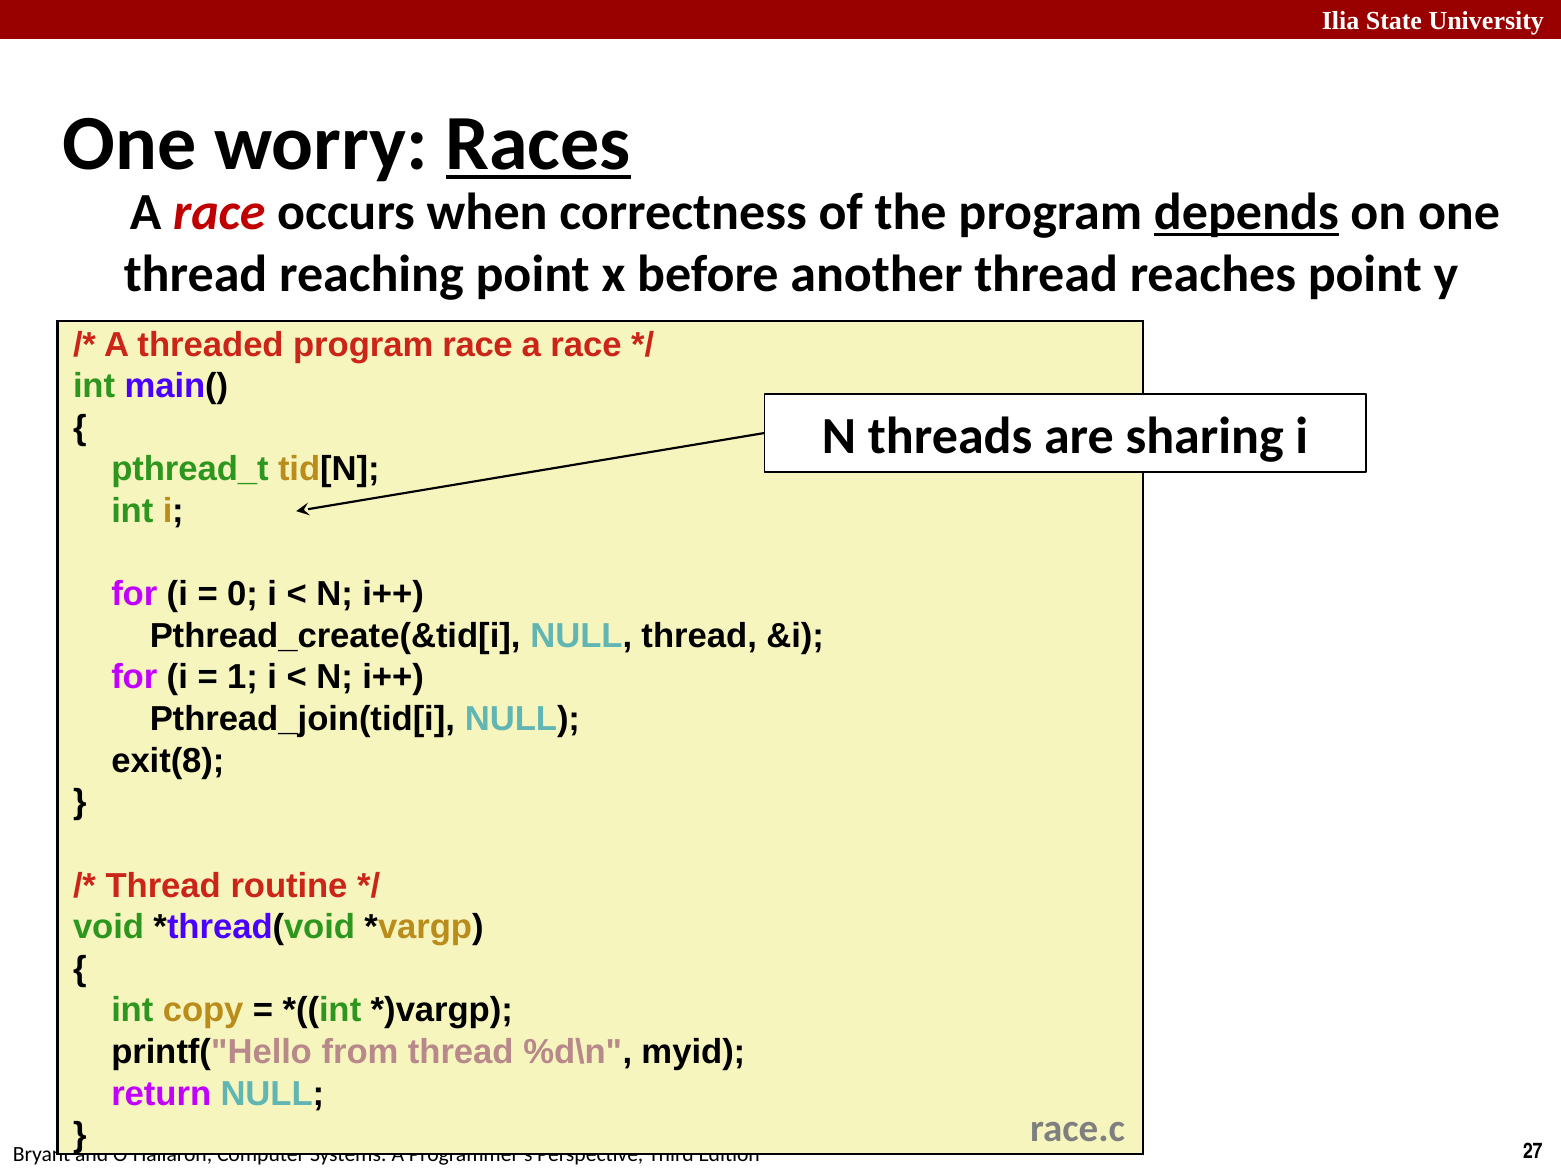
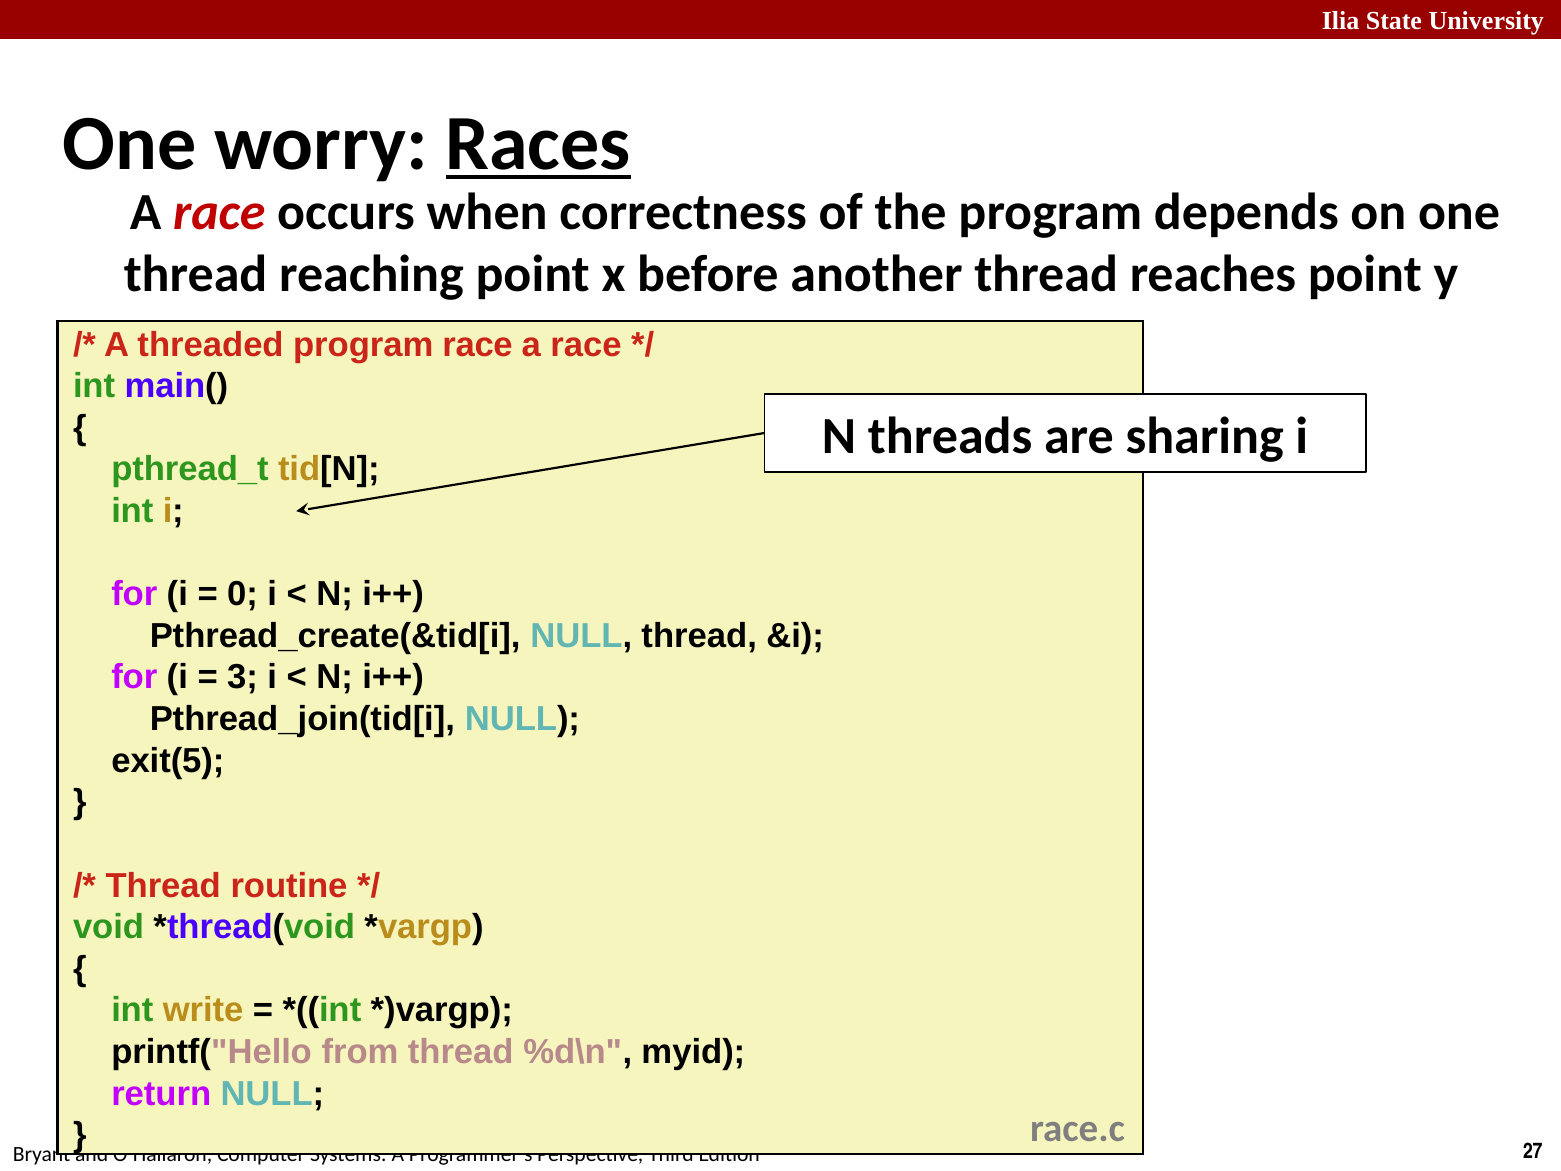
depends underline: present -> none
1: 1 -> 3
exit(8: exit(8 -> exit(5
copy: copy -> write
